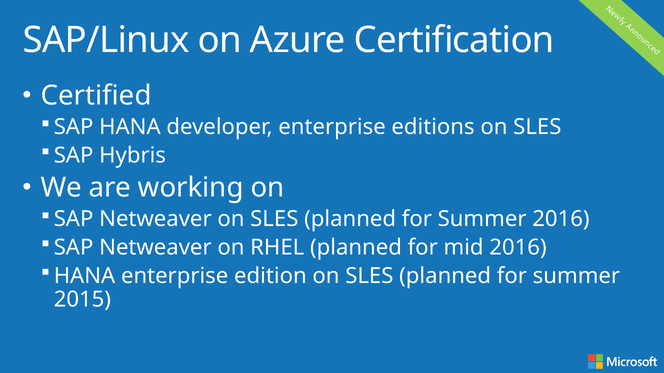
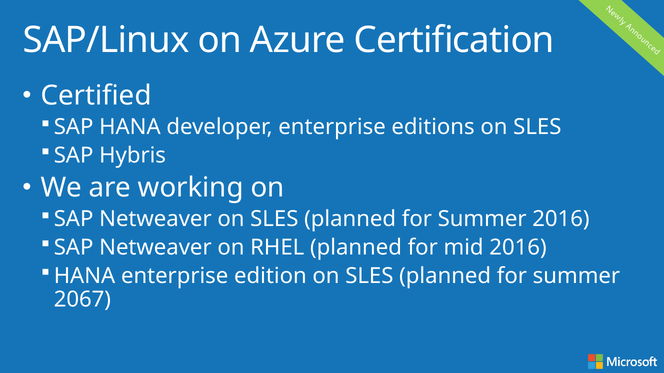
2015: 2015 -> 2067
